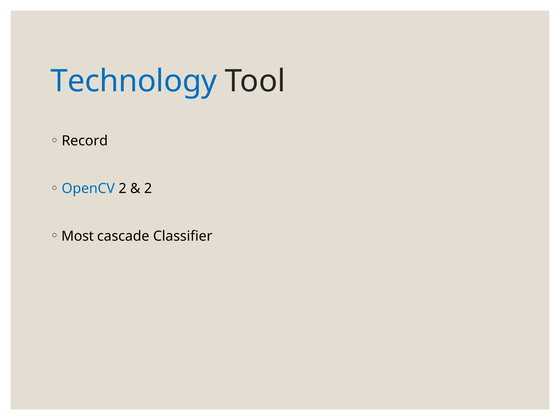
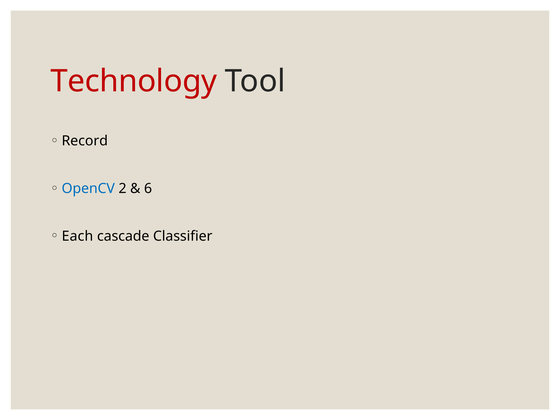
Technology colour: blue -> red
2 at (148, 189): 2 -> 6
Most: Most -> Each
